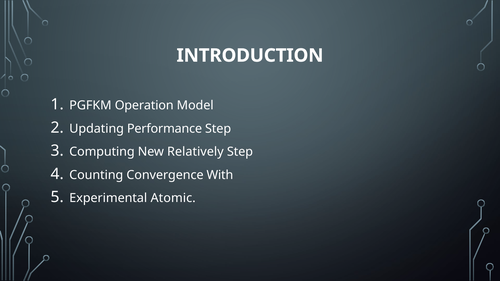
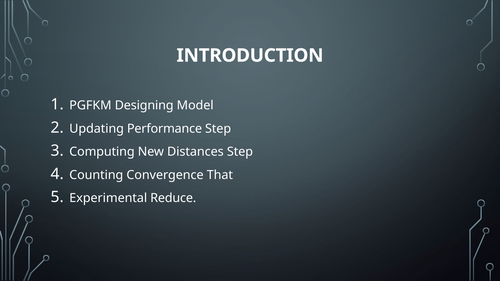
Operation: Operation -> Designing
Relatively: Relatively -> Distances
With: With -> That
Atomic: Atomic -> Reduce
